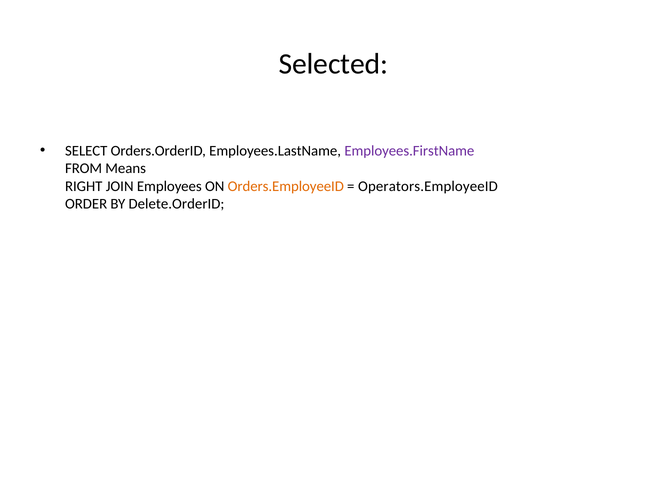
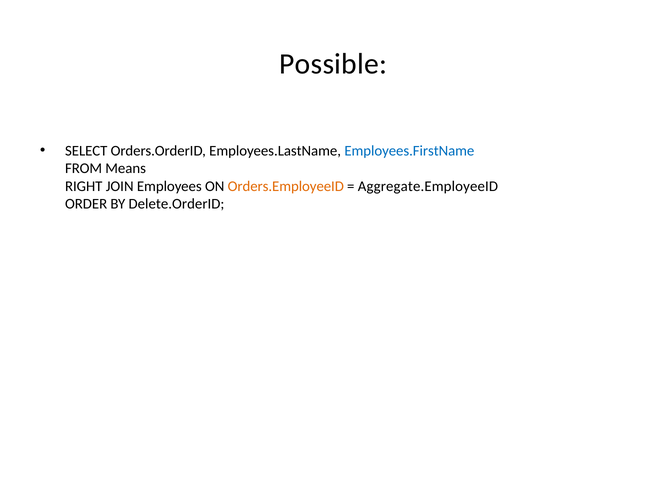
Selected: Selected -> Possible
Employees.FirstName colour: purple -> blue
Operators.EmployeeID: Operators.EmployeeID -> Aggregate.EmployeeID
